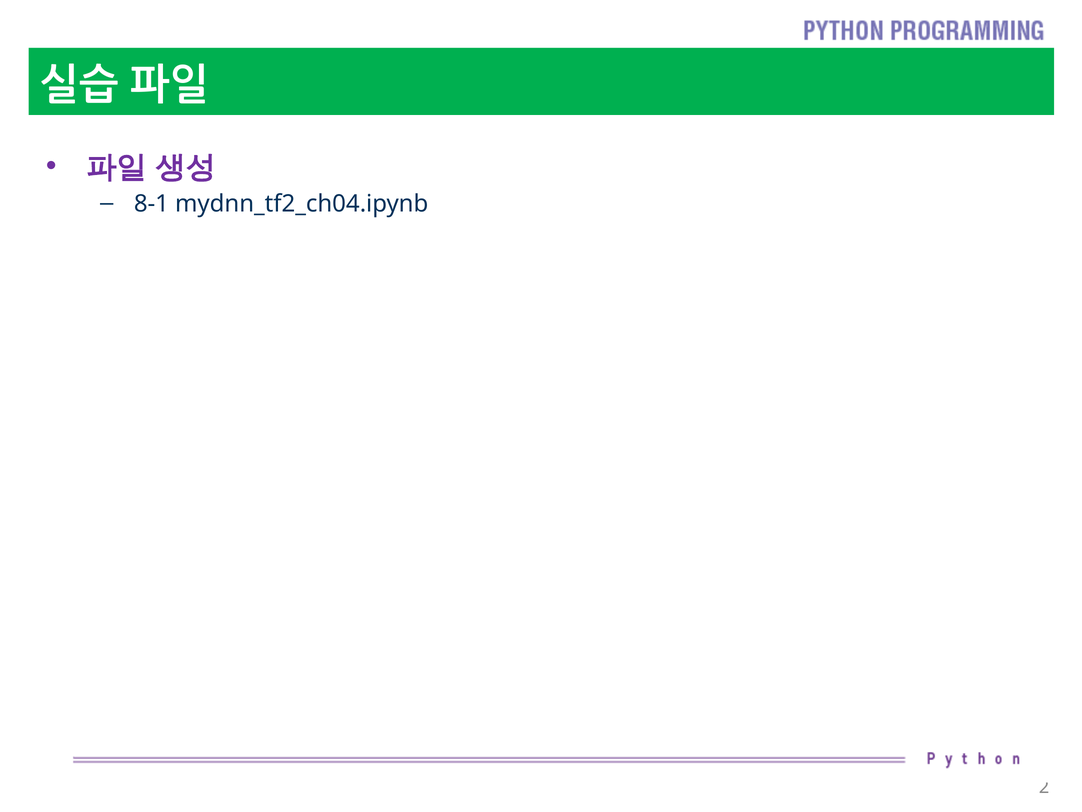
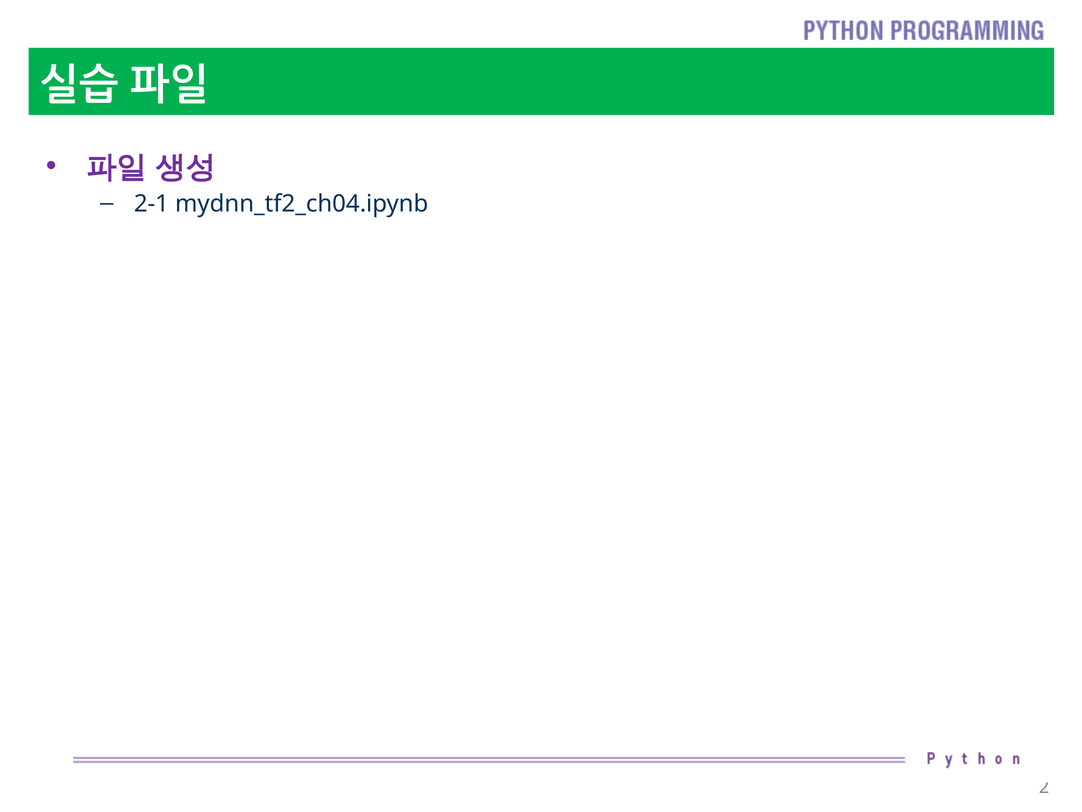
8-1: 8-1 -> 2-1
